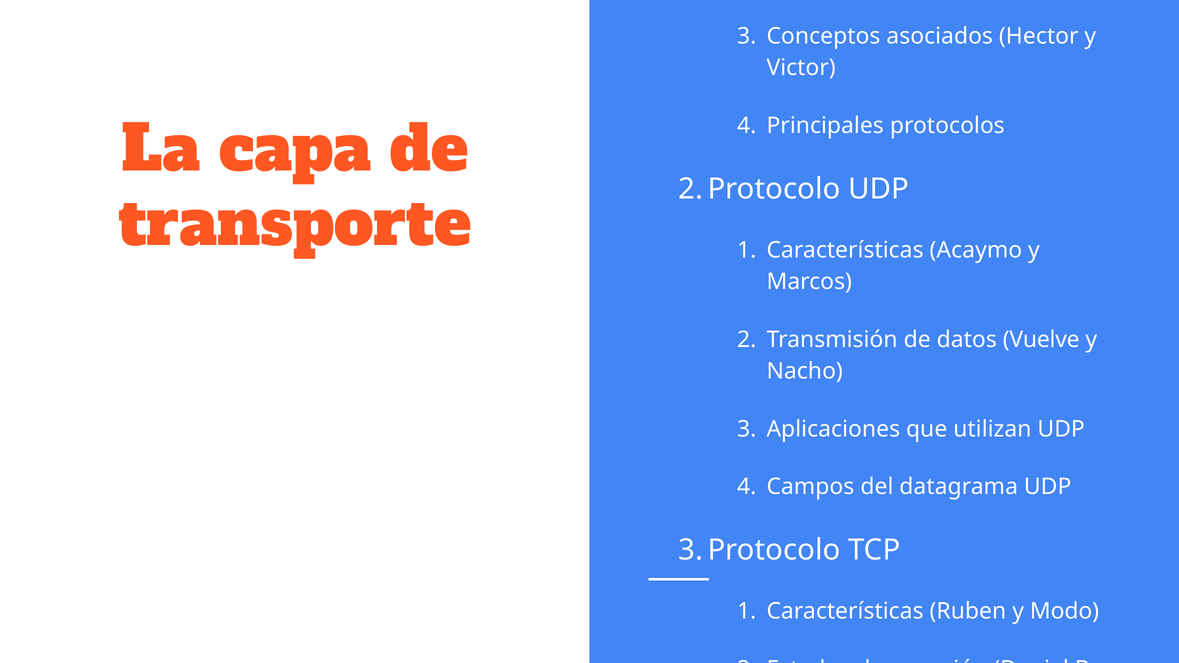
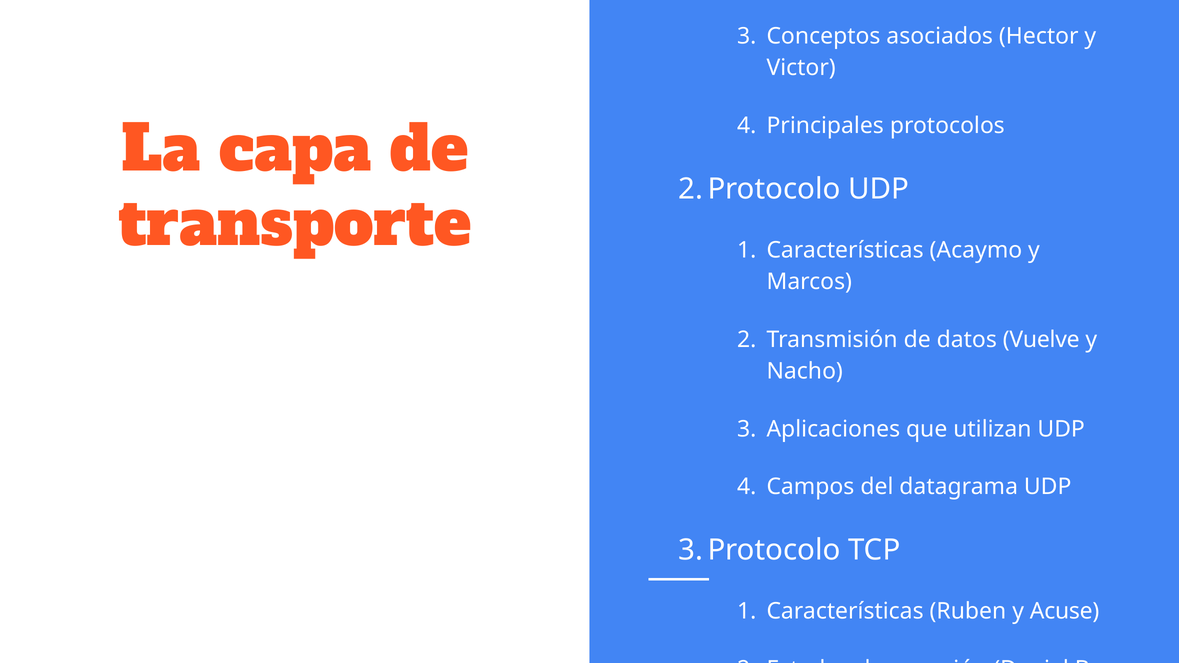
Modo: Modo -> Acuse
